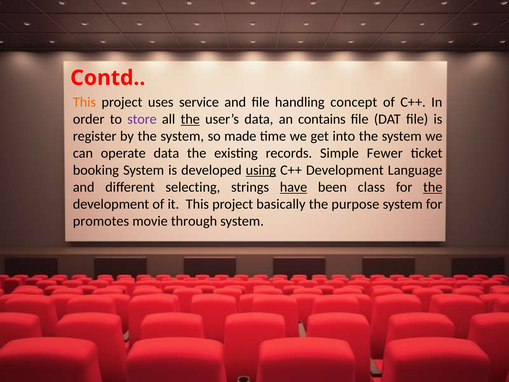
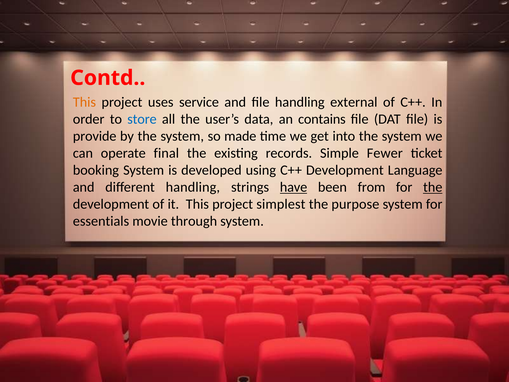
concept: concept -> external
store colour: purple -> blue
the at (190, 119) underline: present -> none
register: register -> provide
operate data: data -> final
using underline: present -> none
different selecting: selecting -> handling
class: class -> from
basically: basically -> simplest
promotes: promotes -> essentials
